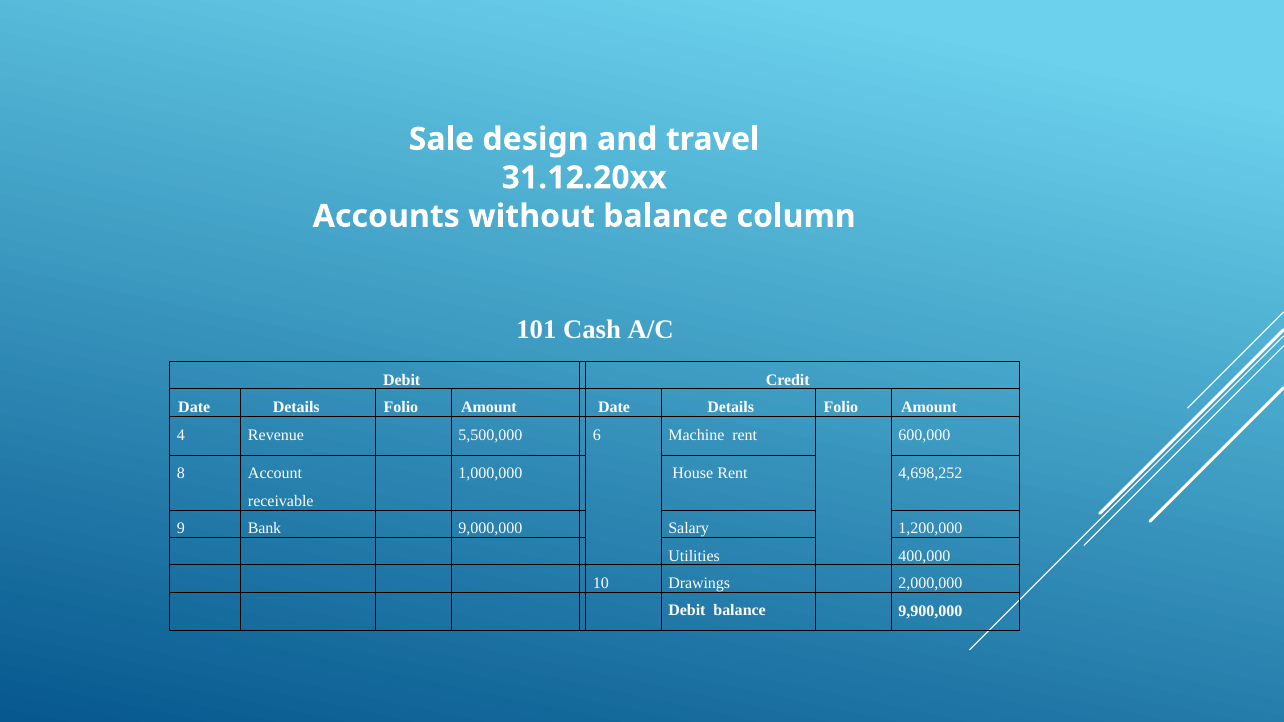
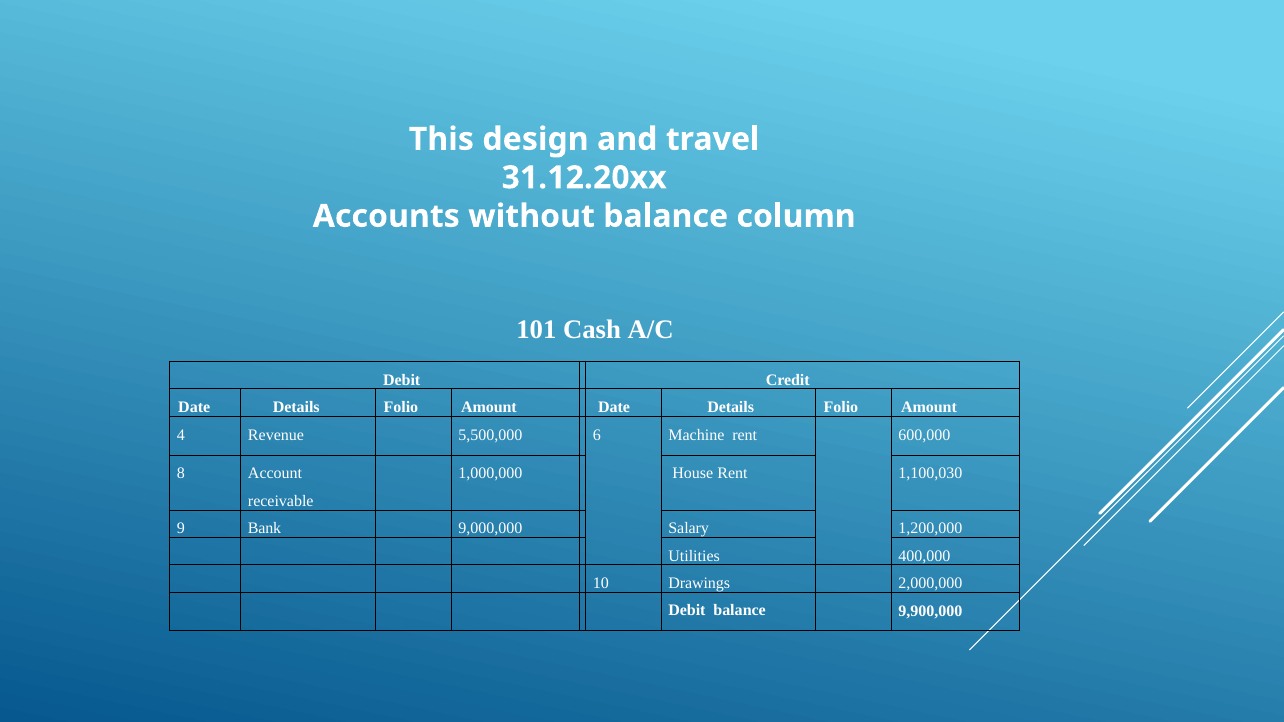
Sale: Sale -> This
4,698,252: 4,698,252 -> 1,100,030
